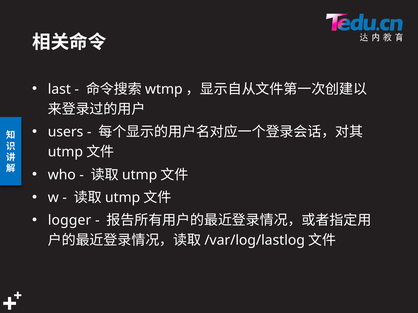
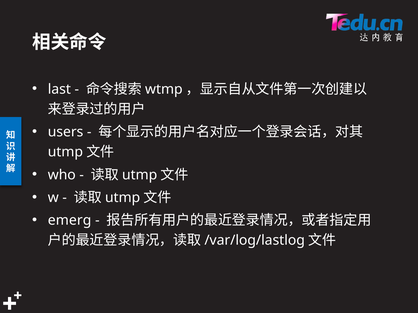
logger: logger -> emerg
